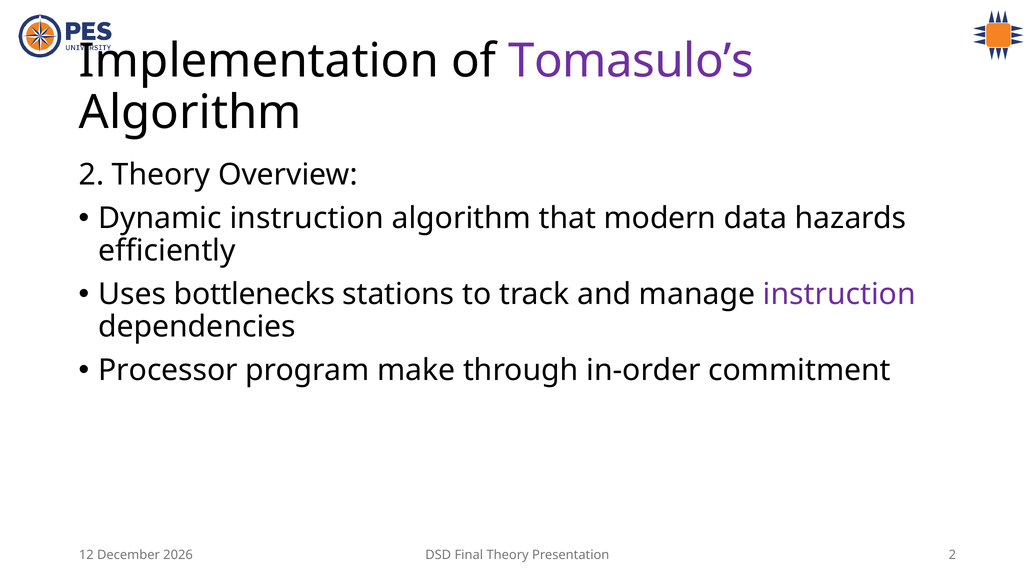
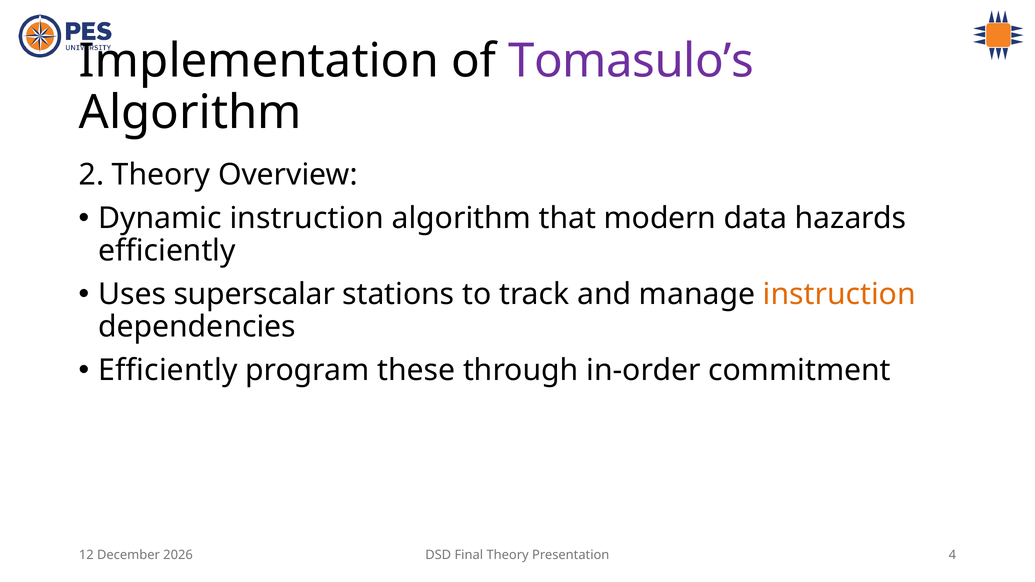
bottlenecks: bottlenecks -> superscalar
instruction at (839, 294) colour: purple -> orange
Processor at (168, 370): Processor -> Efficiently
make: make -> these
Presentation 2: 2 -> 4
